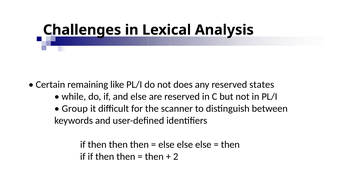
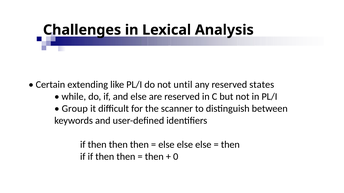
remaining: remaining -> extending
does: does -> until
2: 2 -> 0
